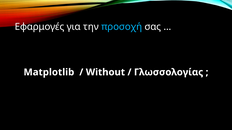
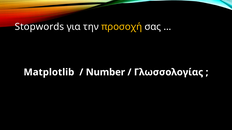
Εφαρμογές: Εφαρμογές -> Stopwords
προσοχή colour: light blue -> yellow
Without: Without -> Number
